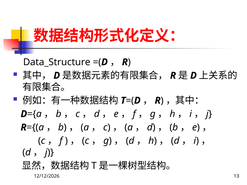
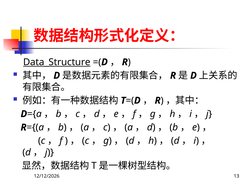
Data_Structure underline: none -> present
